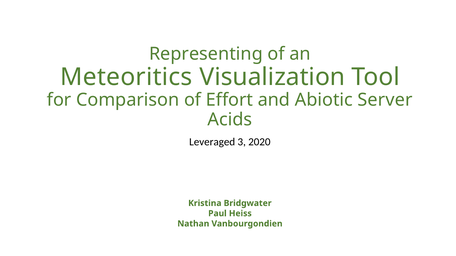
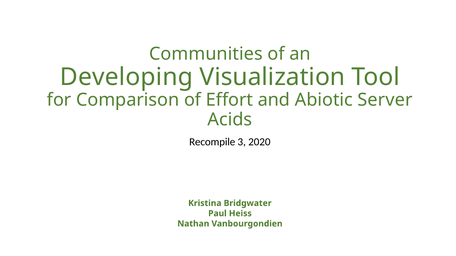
Representing: Representing -> Communities
Meteoritics: Meteoritics -> Developing
Leveraged: Leveraged -> Recompile
